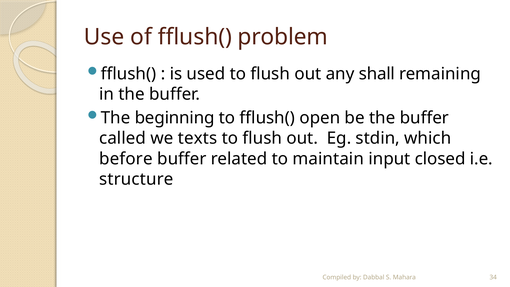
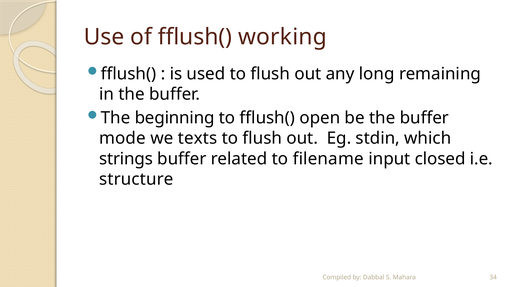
problem: problem -> working
shall: shall -> long
called: called -> mode
before: before -> strings
maintain: maintain -> filename
